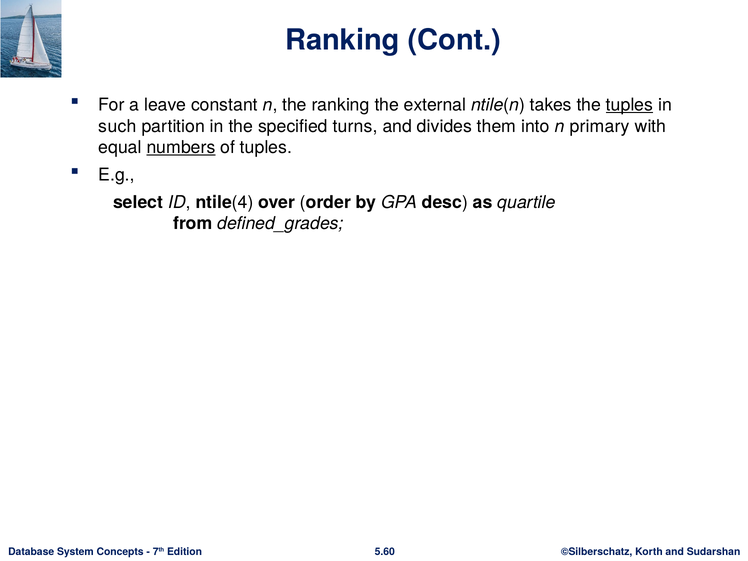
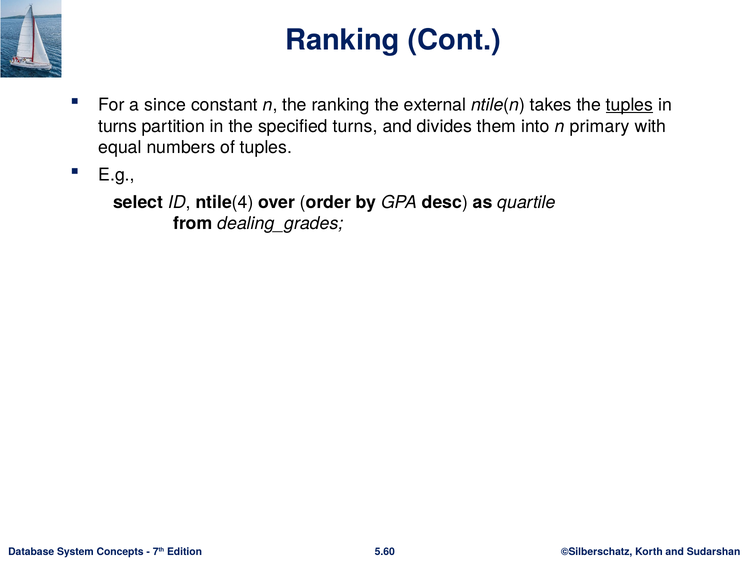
leave: leave -> since
such at (117, 126): such -> turns
numbers underline: present -> none
defined_grades: defined_grades -> dealing_grades
